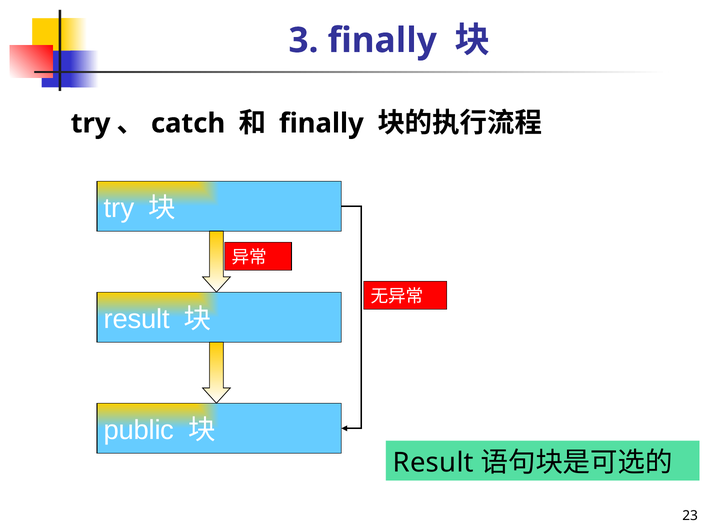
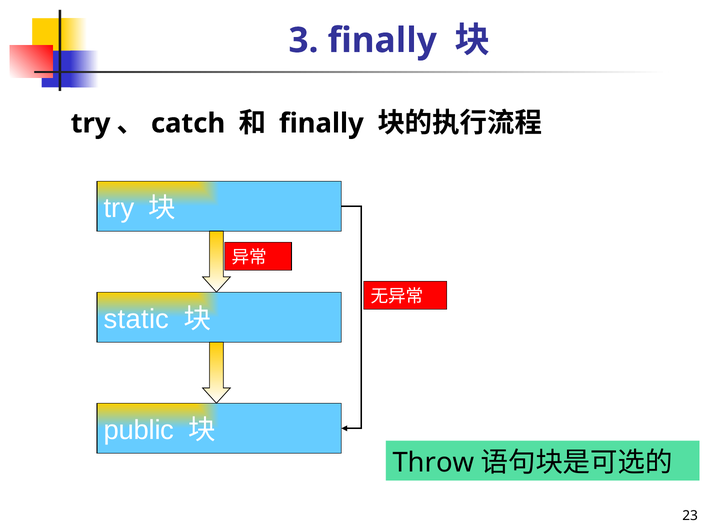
result at (137, 319): result -> static
Result at (433, 462): Result -> Throw
